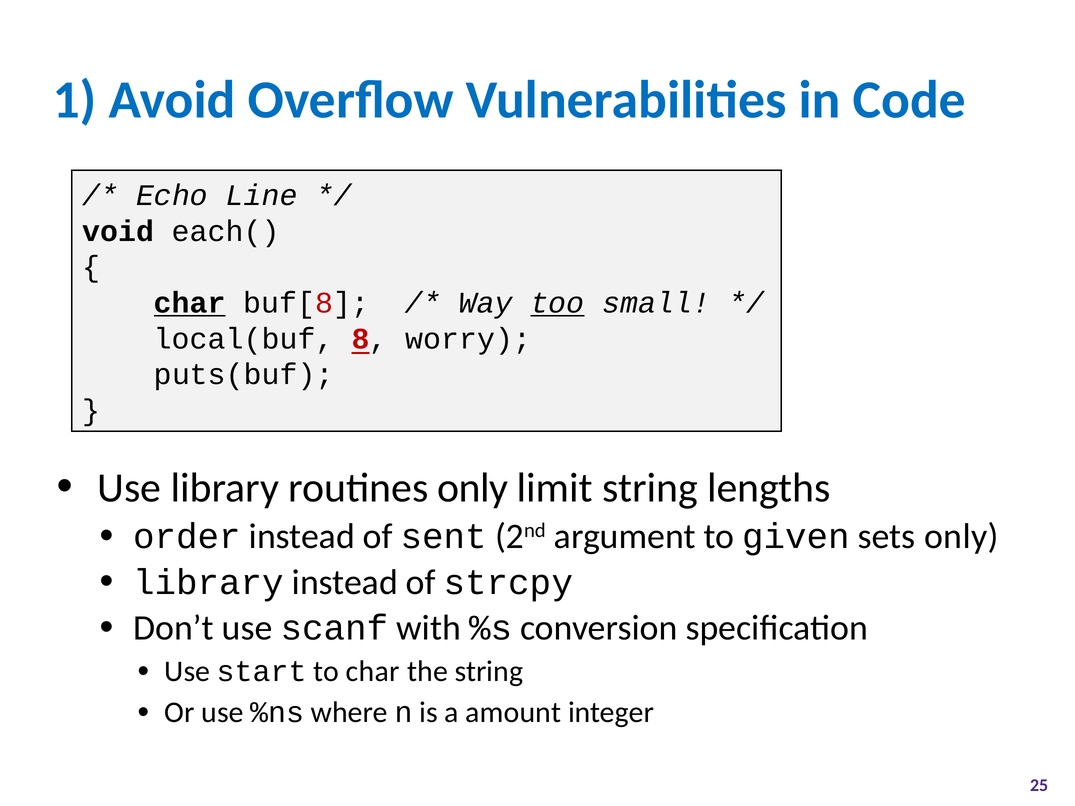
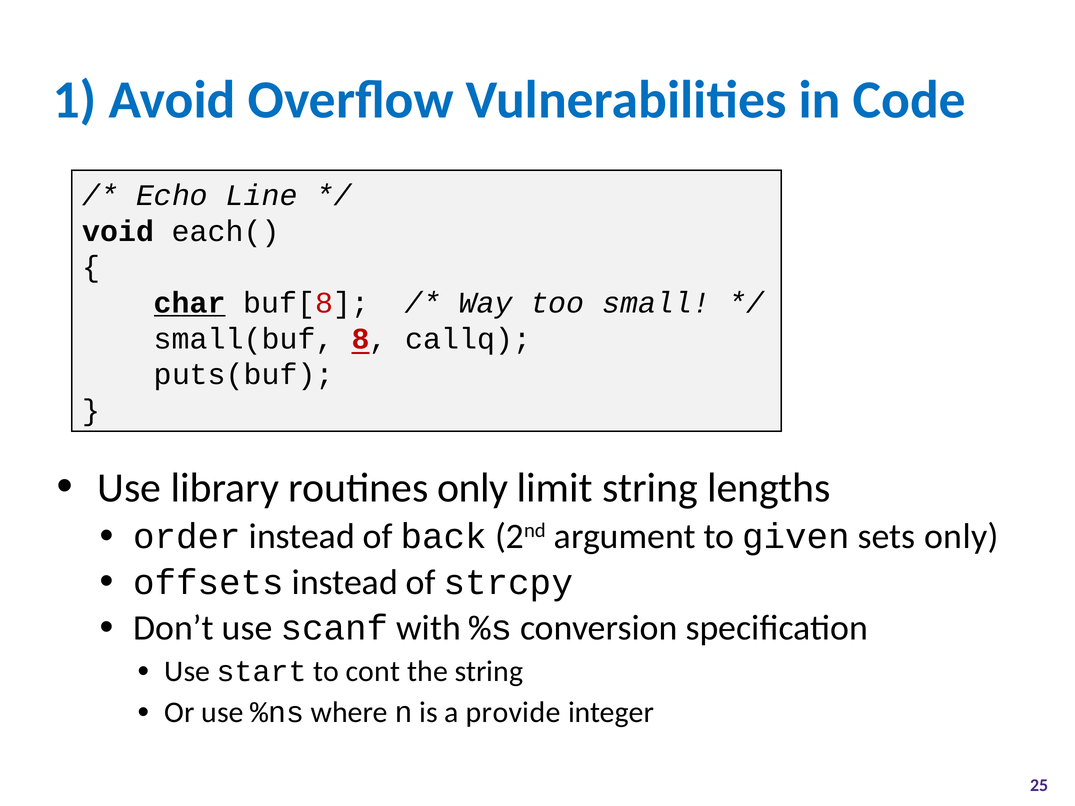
too underline: present -> none
local(buf: local(buf -> small(buf
worry: worry -> callq
sent: sent -> back
library at (209, 582): library -> offsets
to char: char -> cont
amount: amount -> provide
